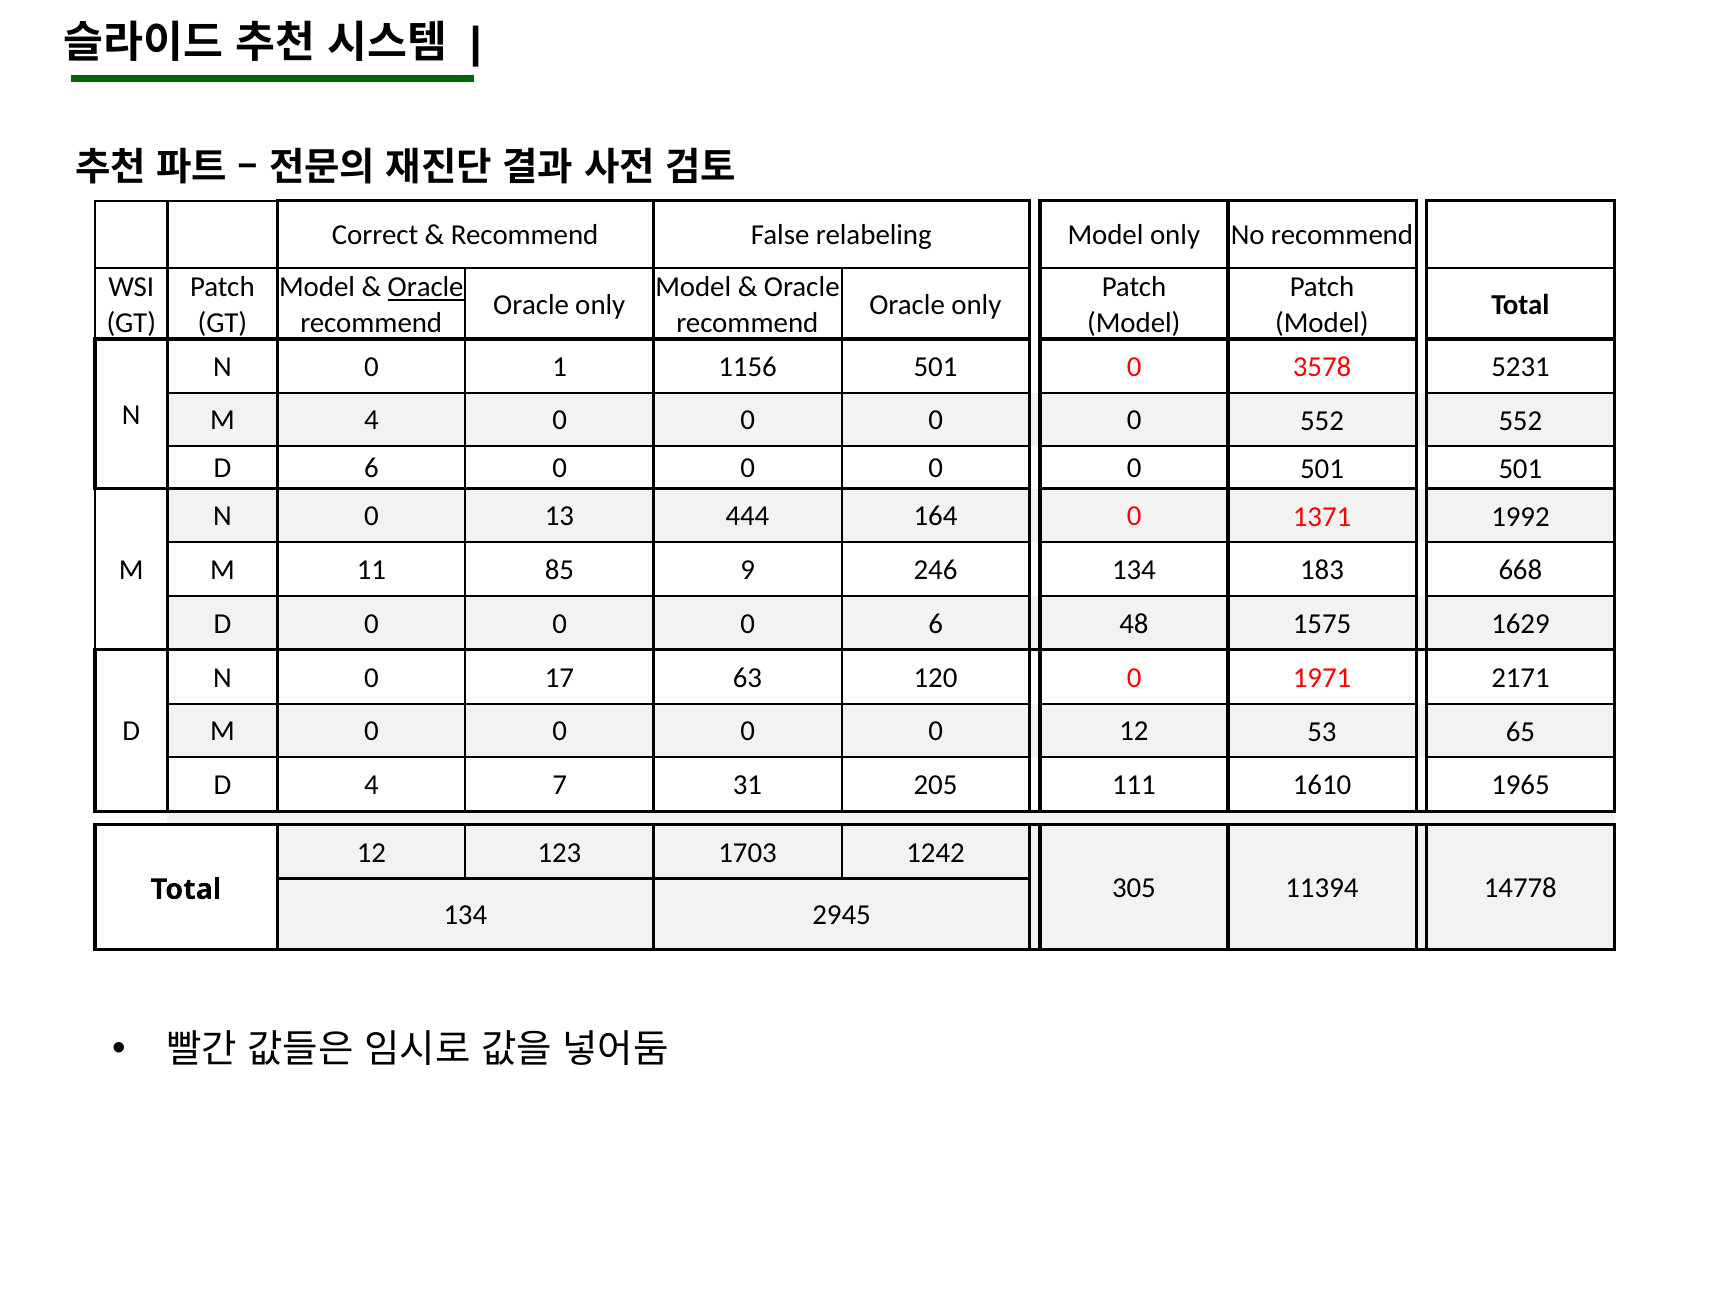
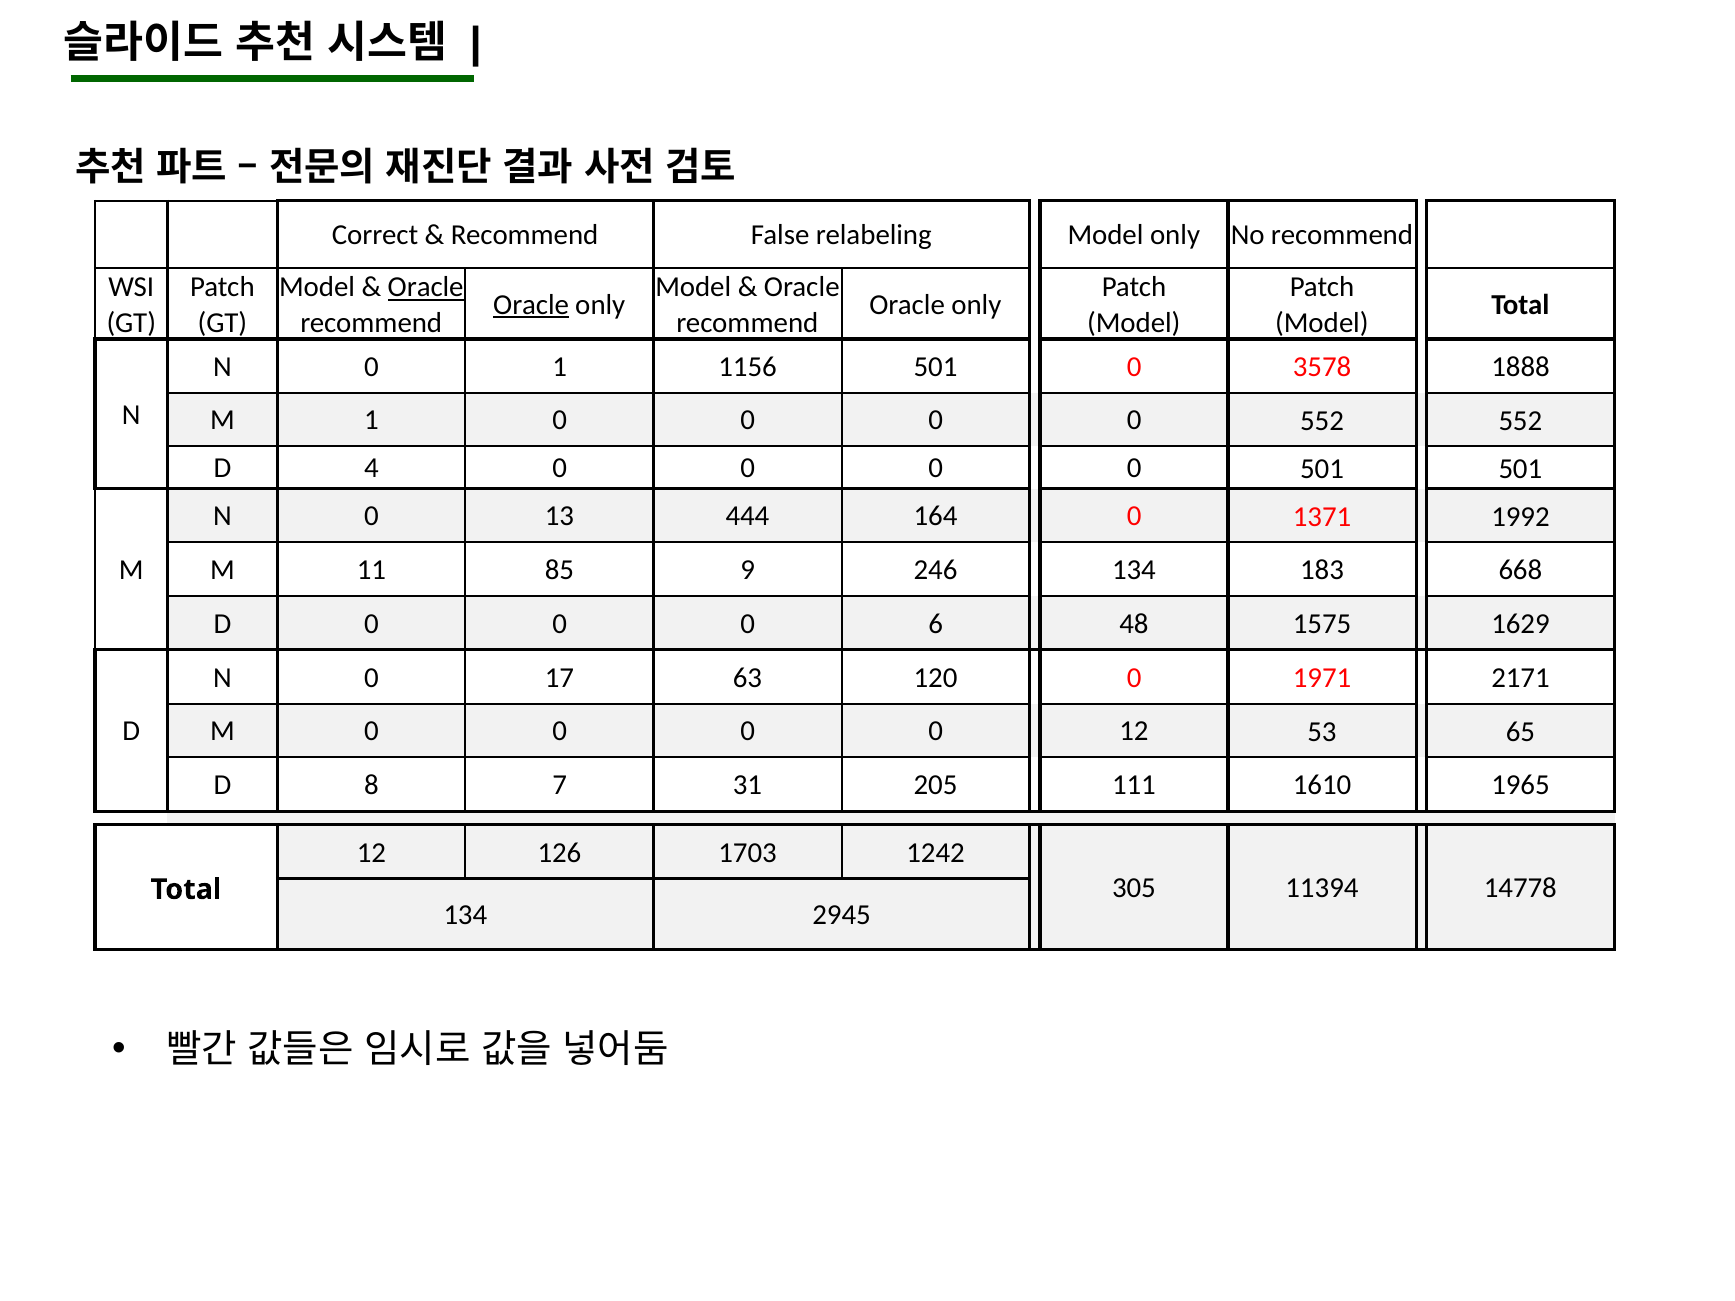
Oracle at (531, 305) underline: none -> present
5231: 5231 -> 1888
M 4: 4 -> 1
D 6: 6 -> 4
D 4: 4 -> 8
123: 123 -> 126
